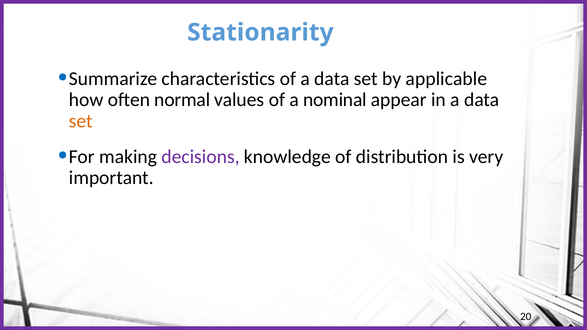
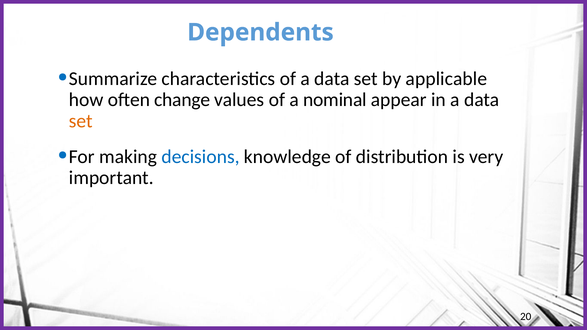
Stationarity: Stationarity -> Dependents
normal: normal -> change
decisions colour: purple -> blue
